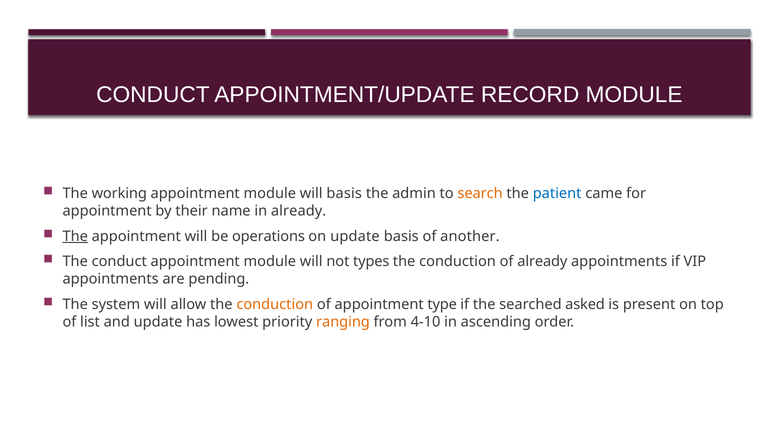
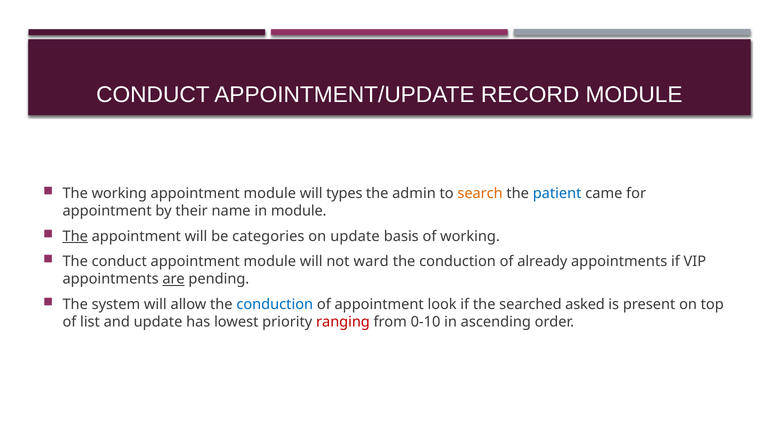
will basis: basis -> types
in already: already -> module
operations: operations -> categories
of another: another -> working
types: types -> ward
are underline: none -> present
conduction at (275, 305) colour: orange -> blue
type: type -> look
ranging colour: orange -> red
4-10: 4-10 -> 0-10
